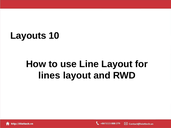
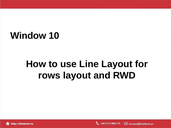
Layouts: Layouts -> Window
lines: lines -> rows
